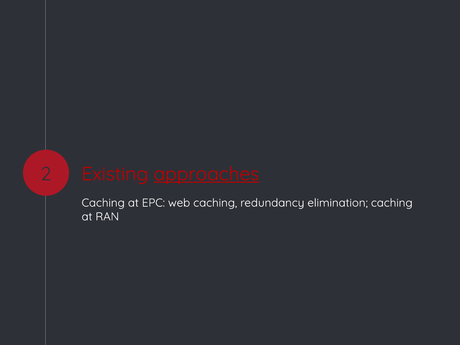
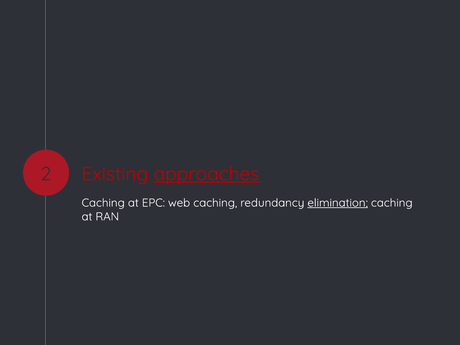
elimination underline: none -> present
